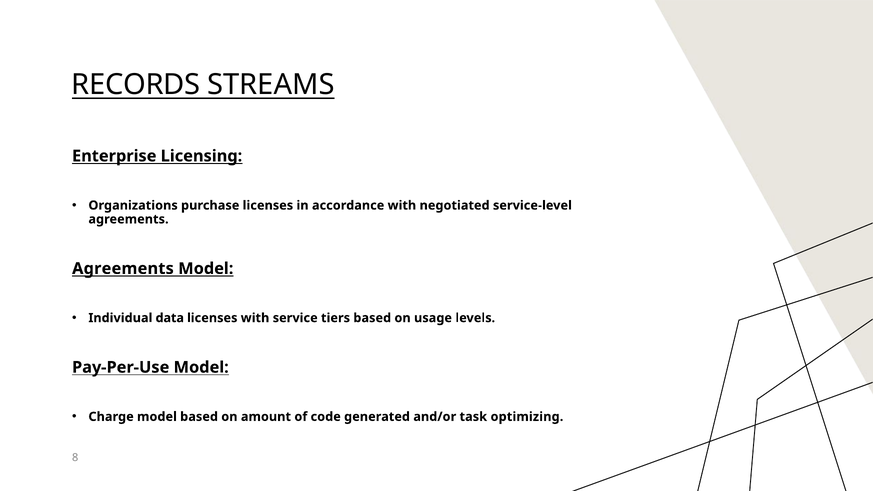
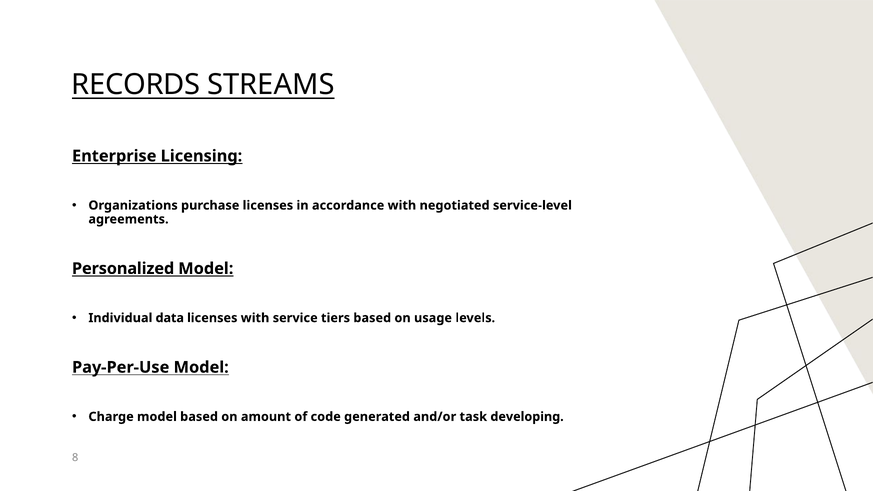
Agreements at (123, 269): Agreements -> Personalized
optimizing: optimizing -> developing
